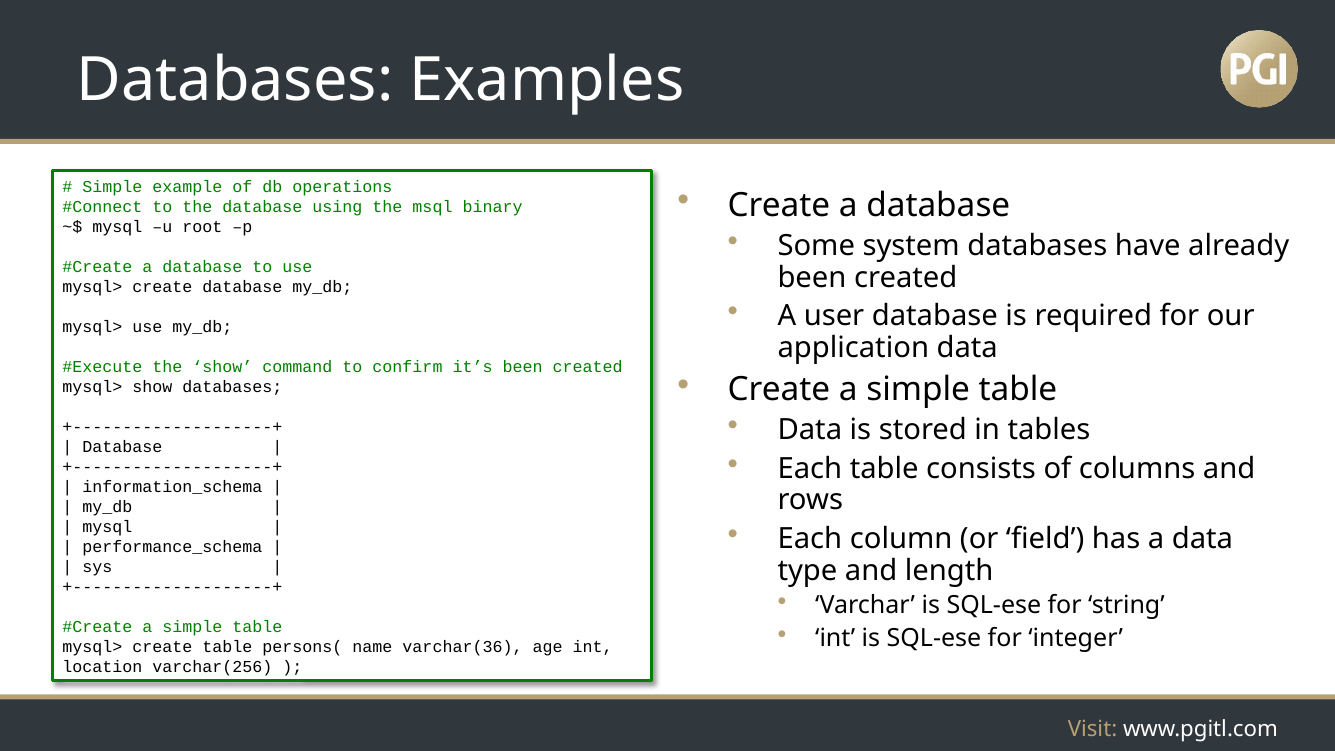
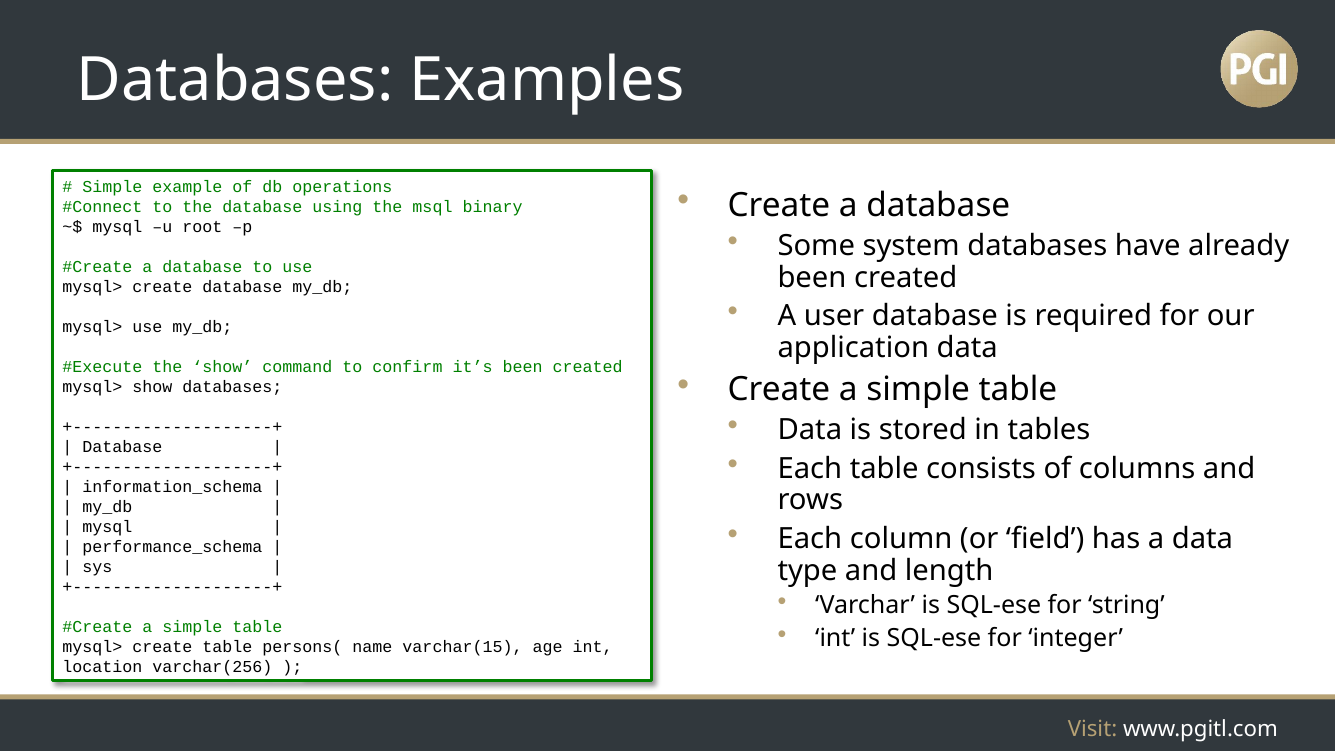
varchar(36: varchar(36 -> varchar(15
